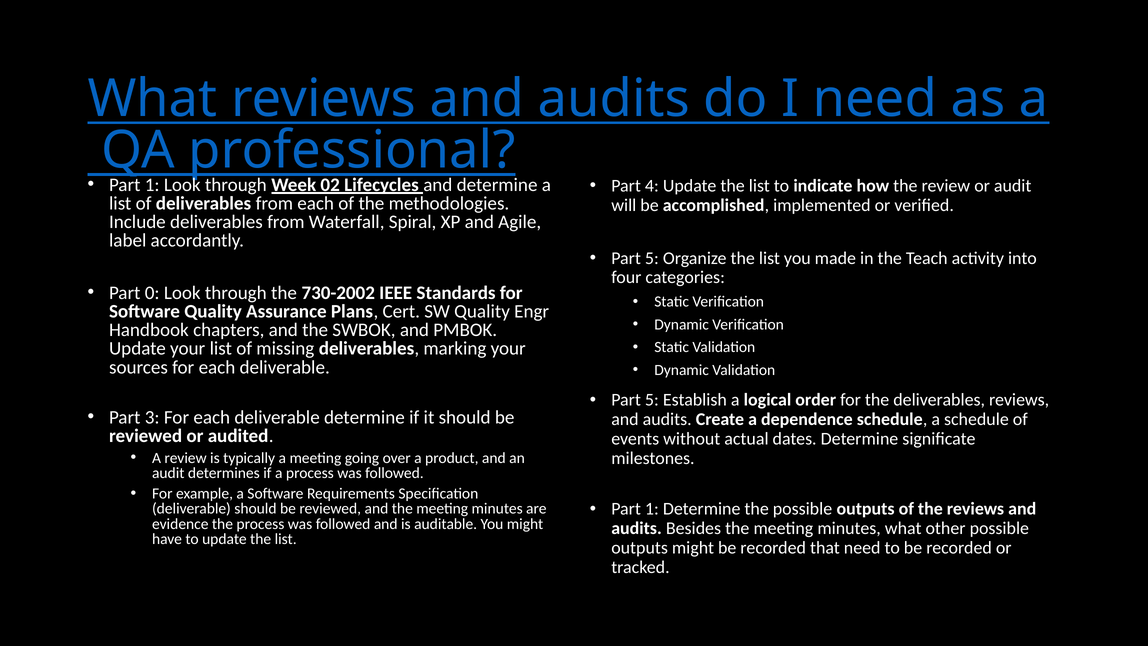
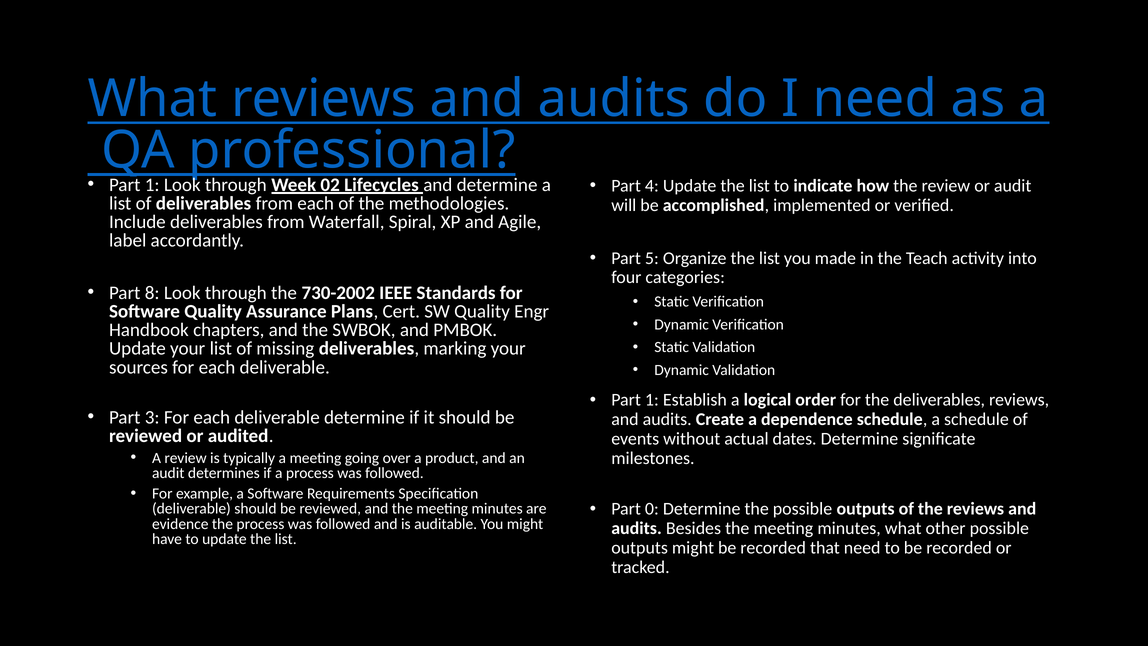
0: 0 -> 8
5 at (652, 400): 5 -> 1
1 at (652, 509): 1 -> 0
